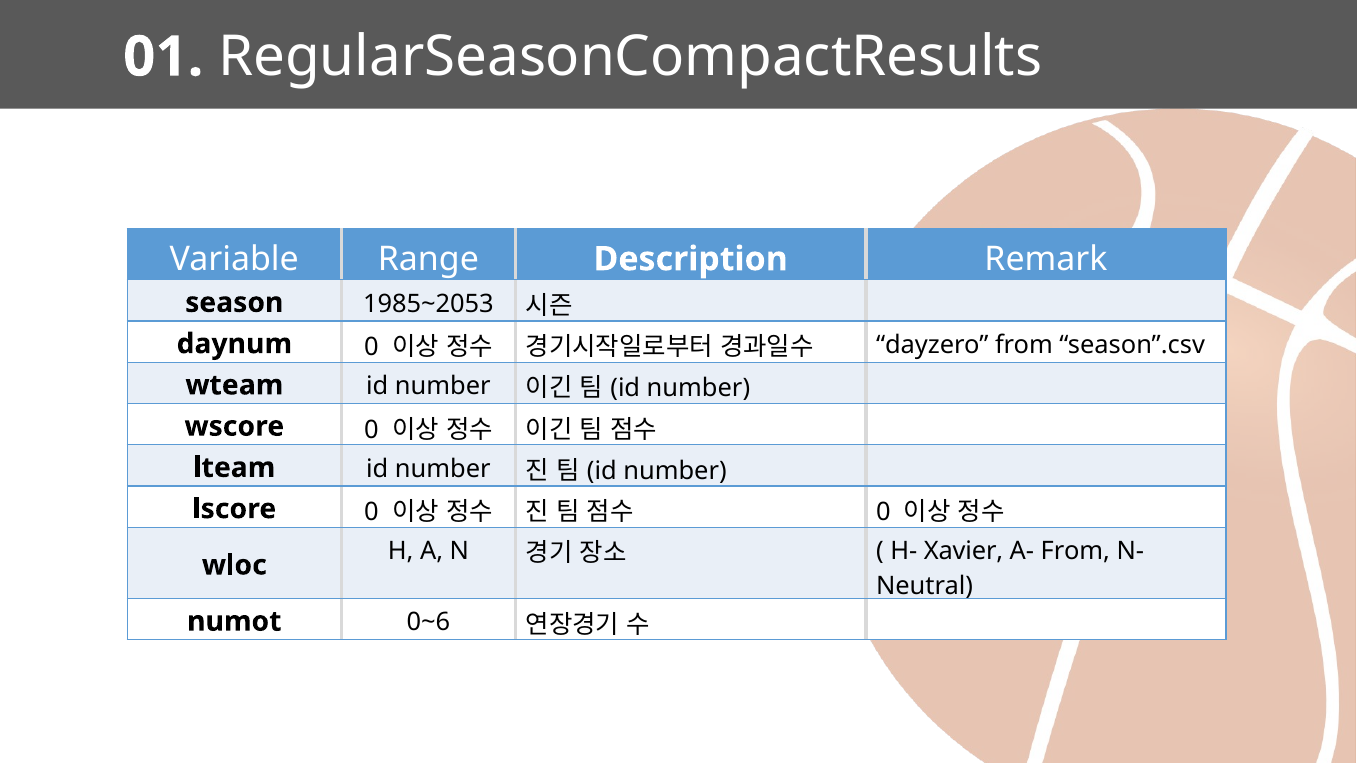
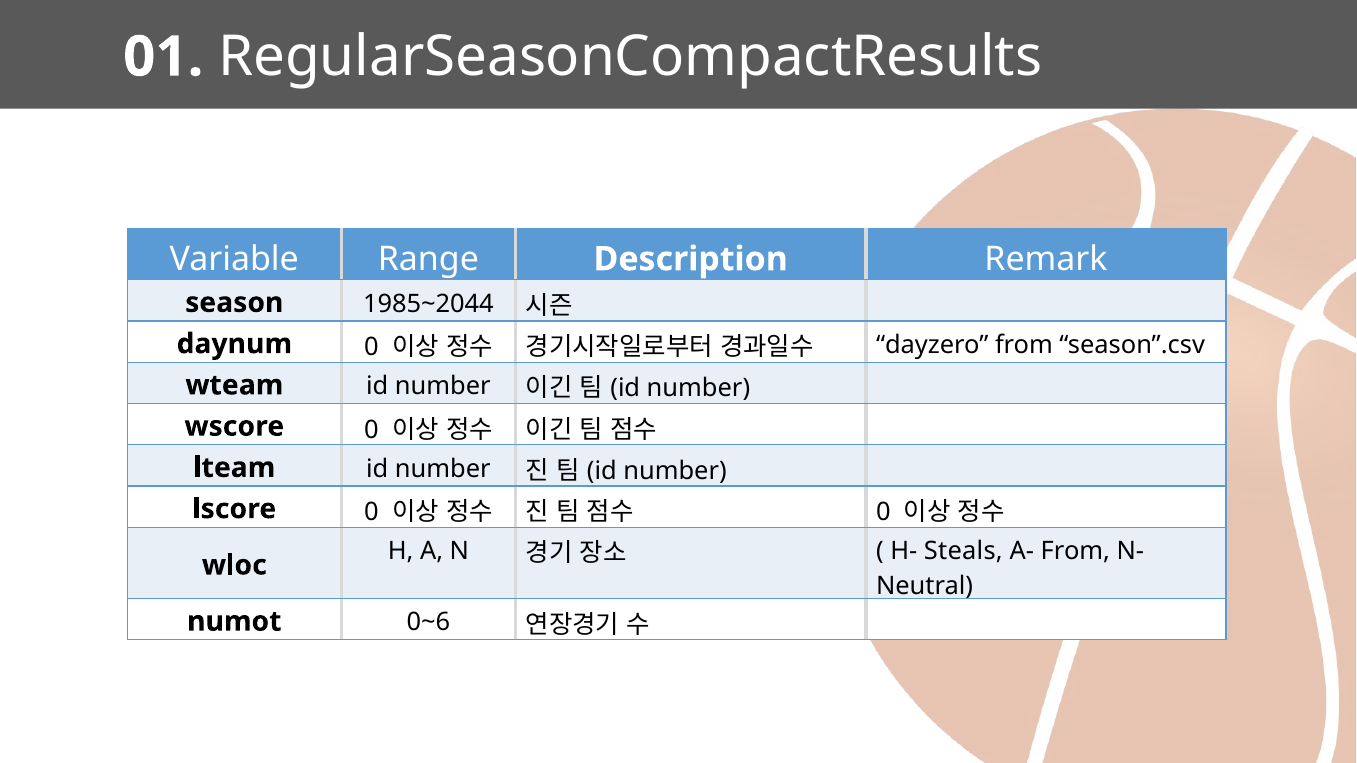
1985~2053: 1985~2053 -> 1985~2044
Xavier: Xavier -> Steals
